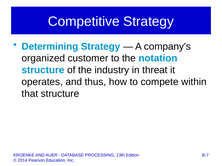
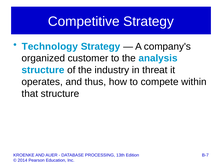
Determining: Determining -> Technology
notation: notation -> analysis
